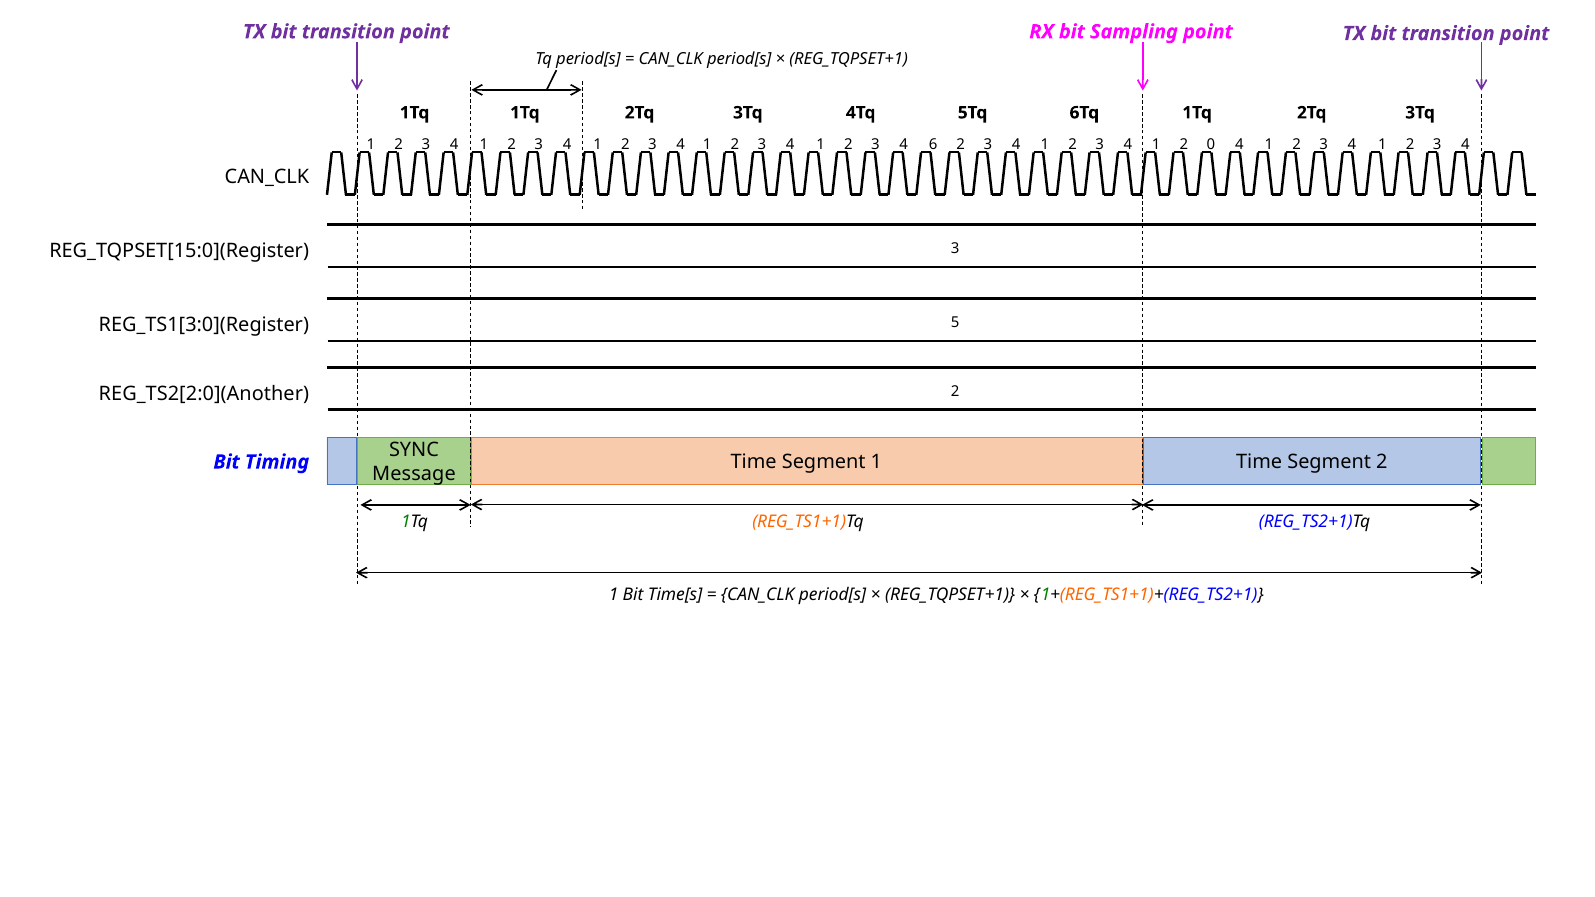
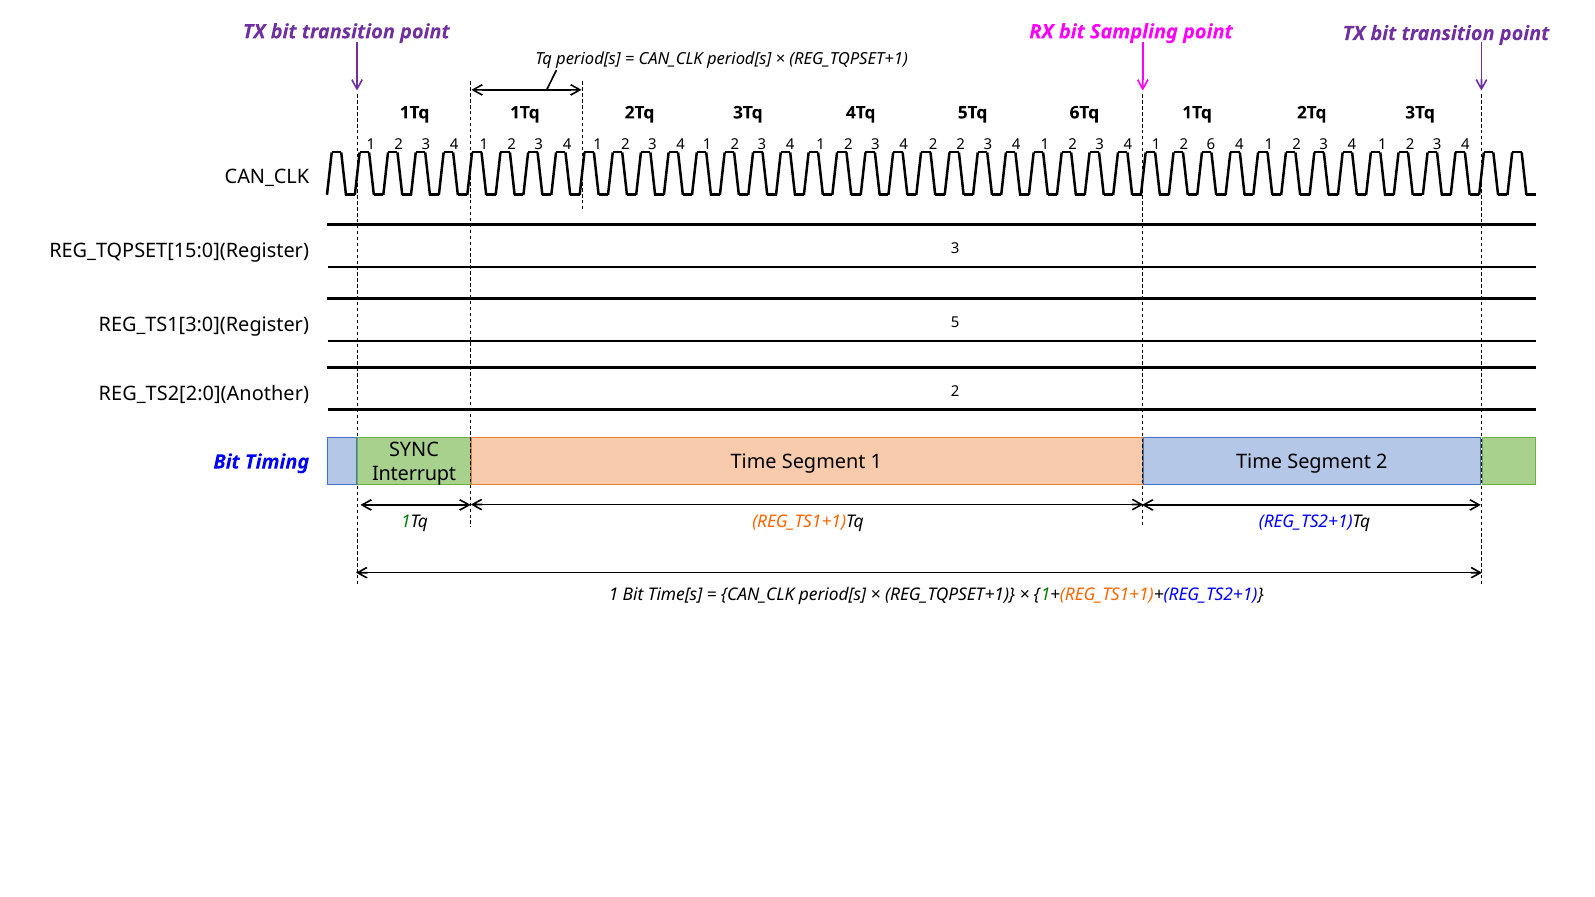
4 6: 6 -> 2
0: 0 -> 6
Message: Message -> Interrupt
